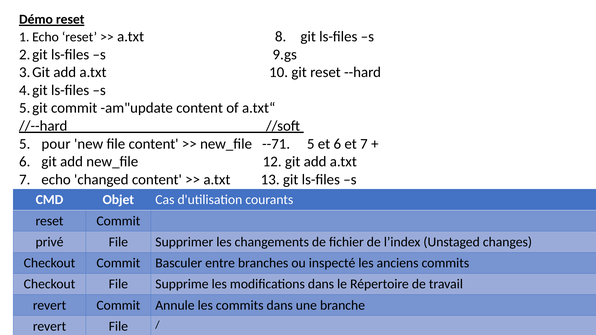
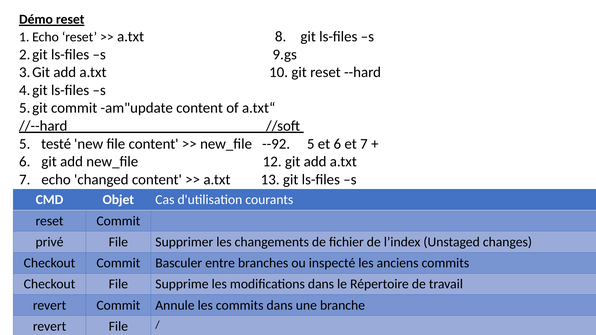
pour: pour -> testé
--71: --71 -> --92
